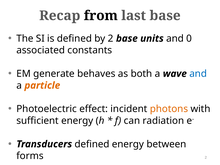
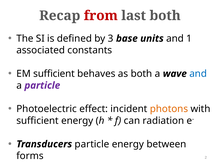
from colour: black -> red
last base: base -> both
by 2: 2 -> 3
0: 0 -> 1
EM generate: generate -> sufficient
particle at (42, 85) colour: orange -> purple
Transducers defined: defined -> particle
